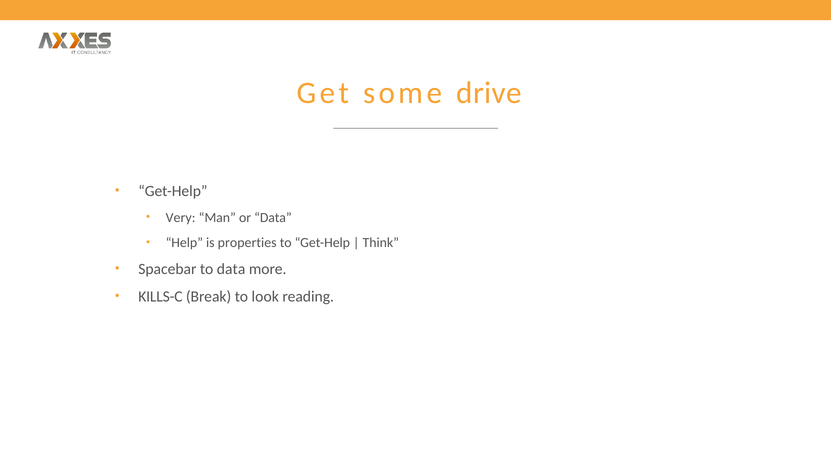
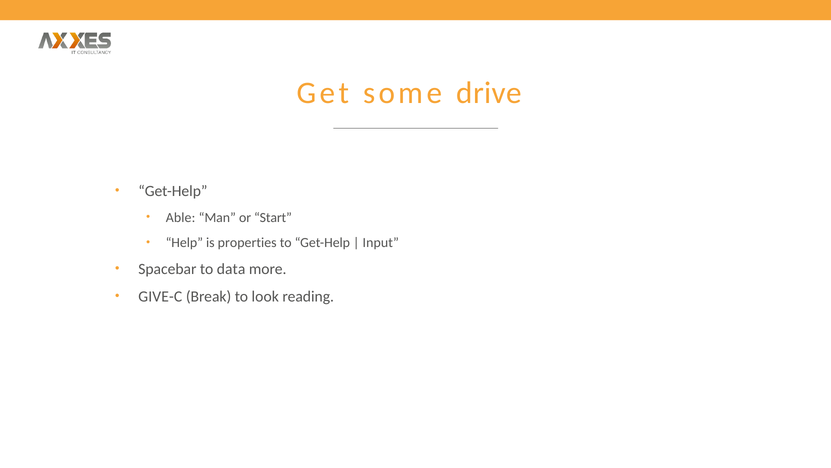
Very: Very -> Able
or Data: Data -> Start
Think: Think -> Input
KILLS-C: KILLS-C -> GIVE-C
